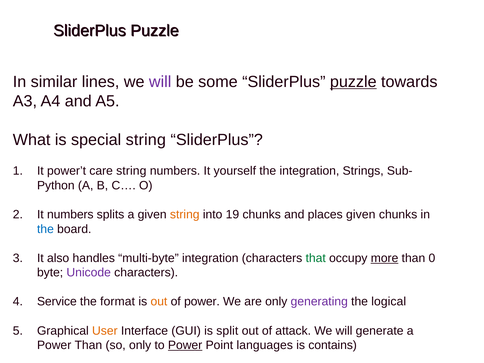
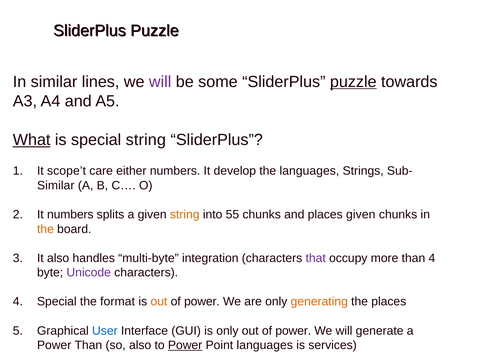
What underline: none -> present
power’t: power’t -> scope’t
care string: string -> either
yourself: yourself -> develop
the integration: integration -> languages
Python at (56, 186): Python -> Similar
19: 19 -> 55
the at (45, 229) colour: blue -> orange
that colour: green -> purple
more underline: present -> none
than 0: 0 -> 4
Service at (57, 302): Service -> Special
generating colour: purple -> orange
the logical: logical -> places
User colour: orange -> blue
is split: split -> only
attack at (293, 331): attack -> power
so only: only -> also
contains: contains -> services
